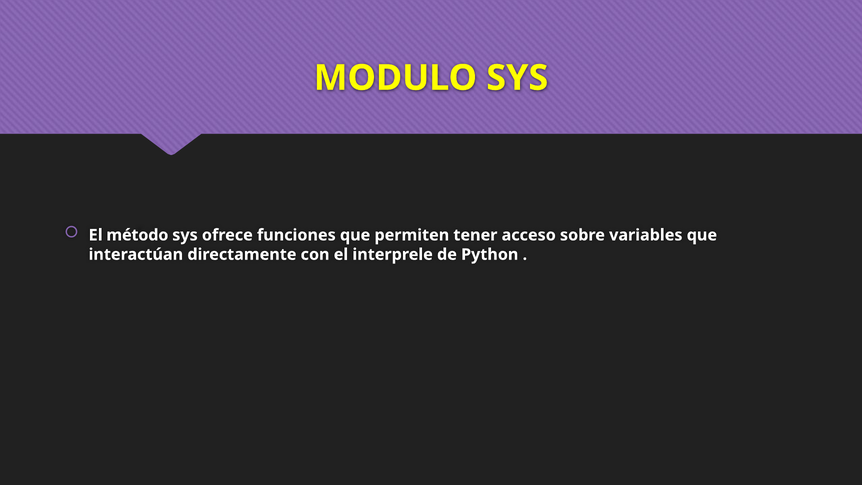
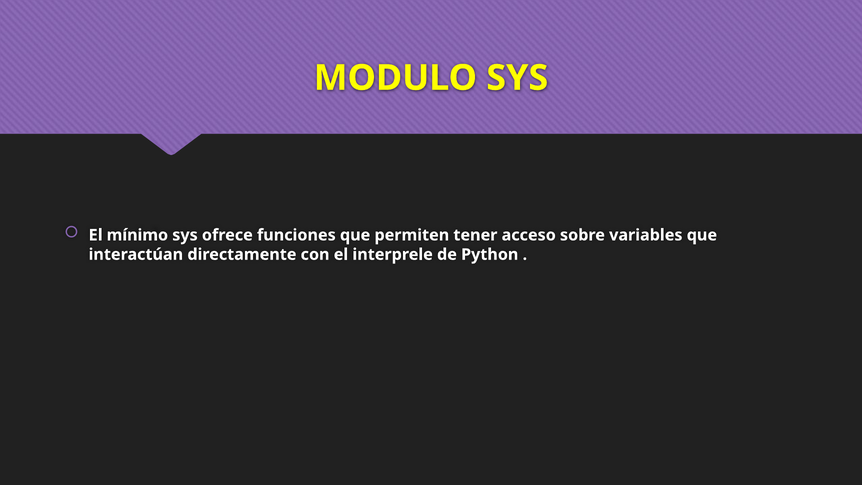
método: método -> mínimo
